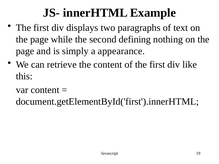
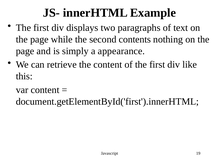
defining: defining -> contents
